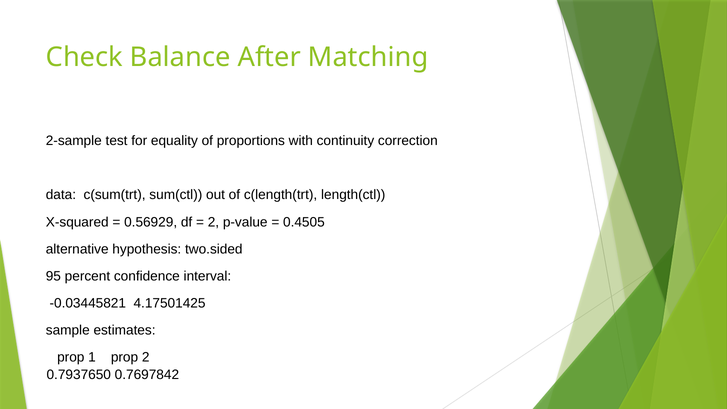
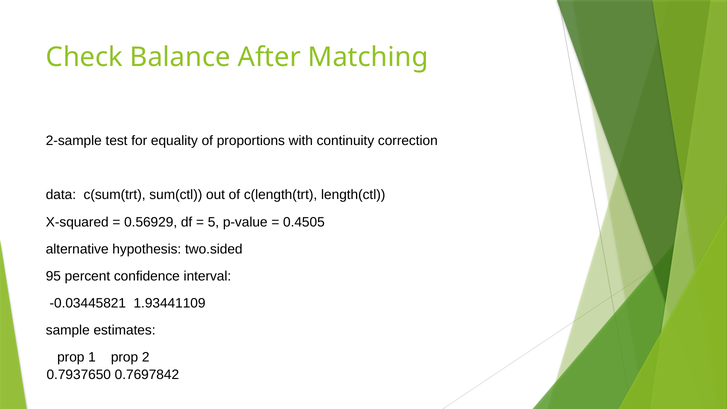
2 at (213, 222): 2 -> 5
4.17501425: 4.17501425 -> 1.93441109
